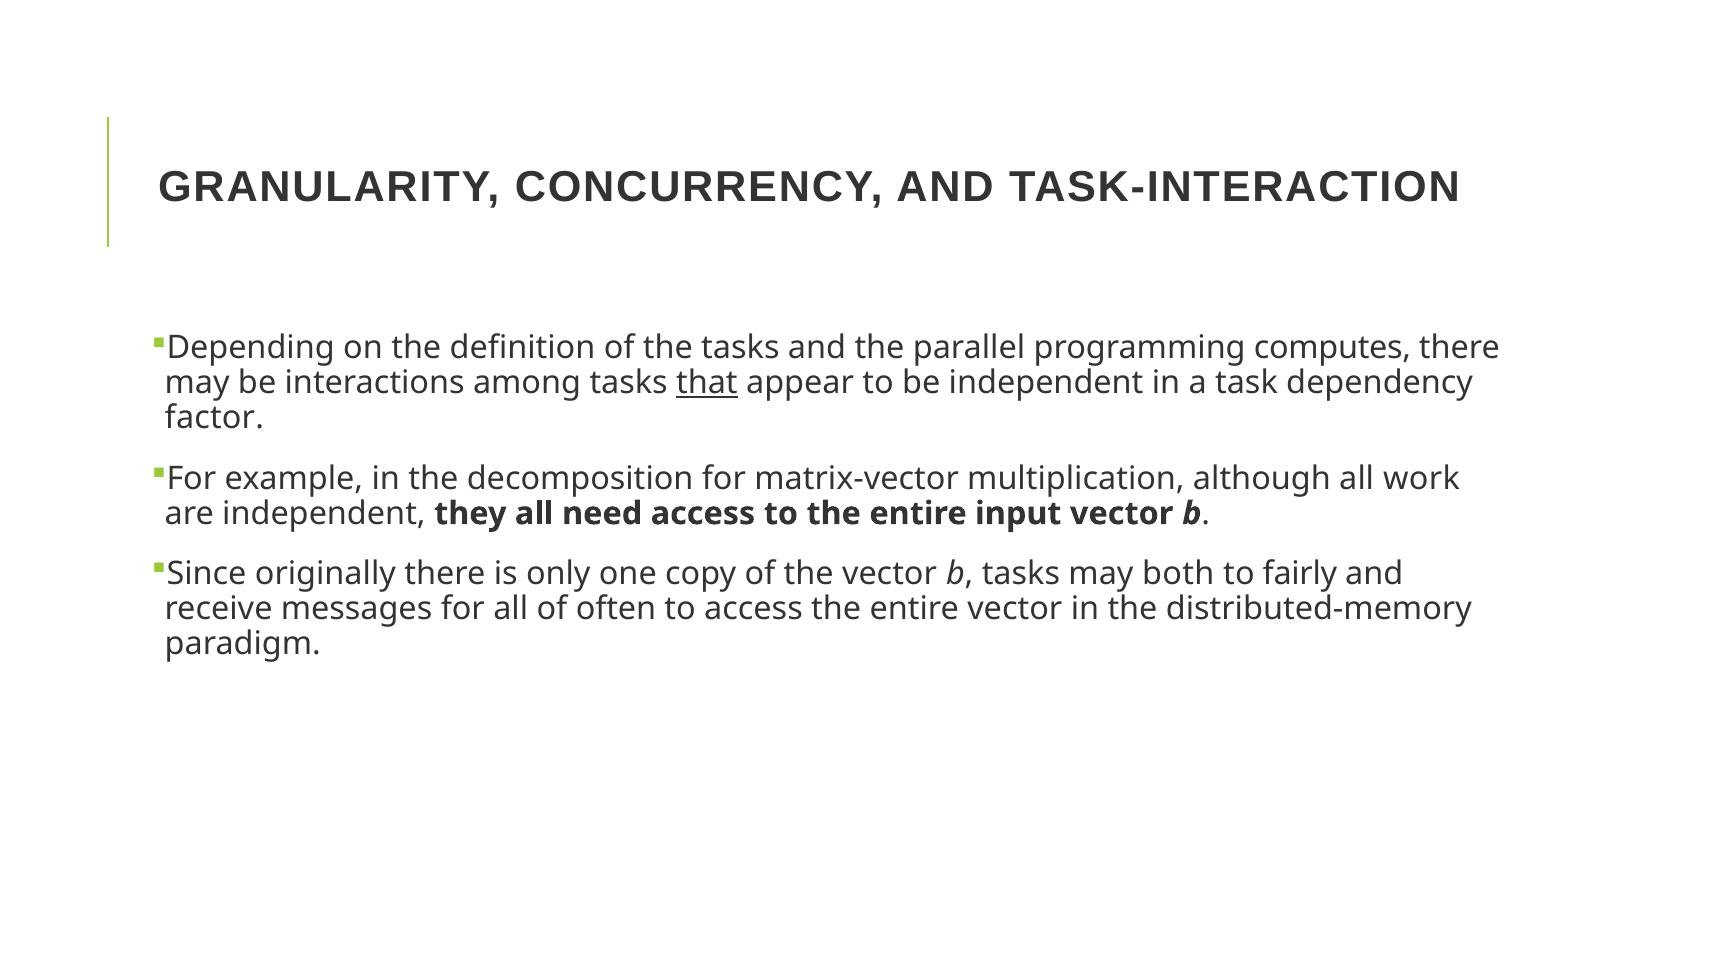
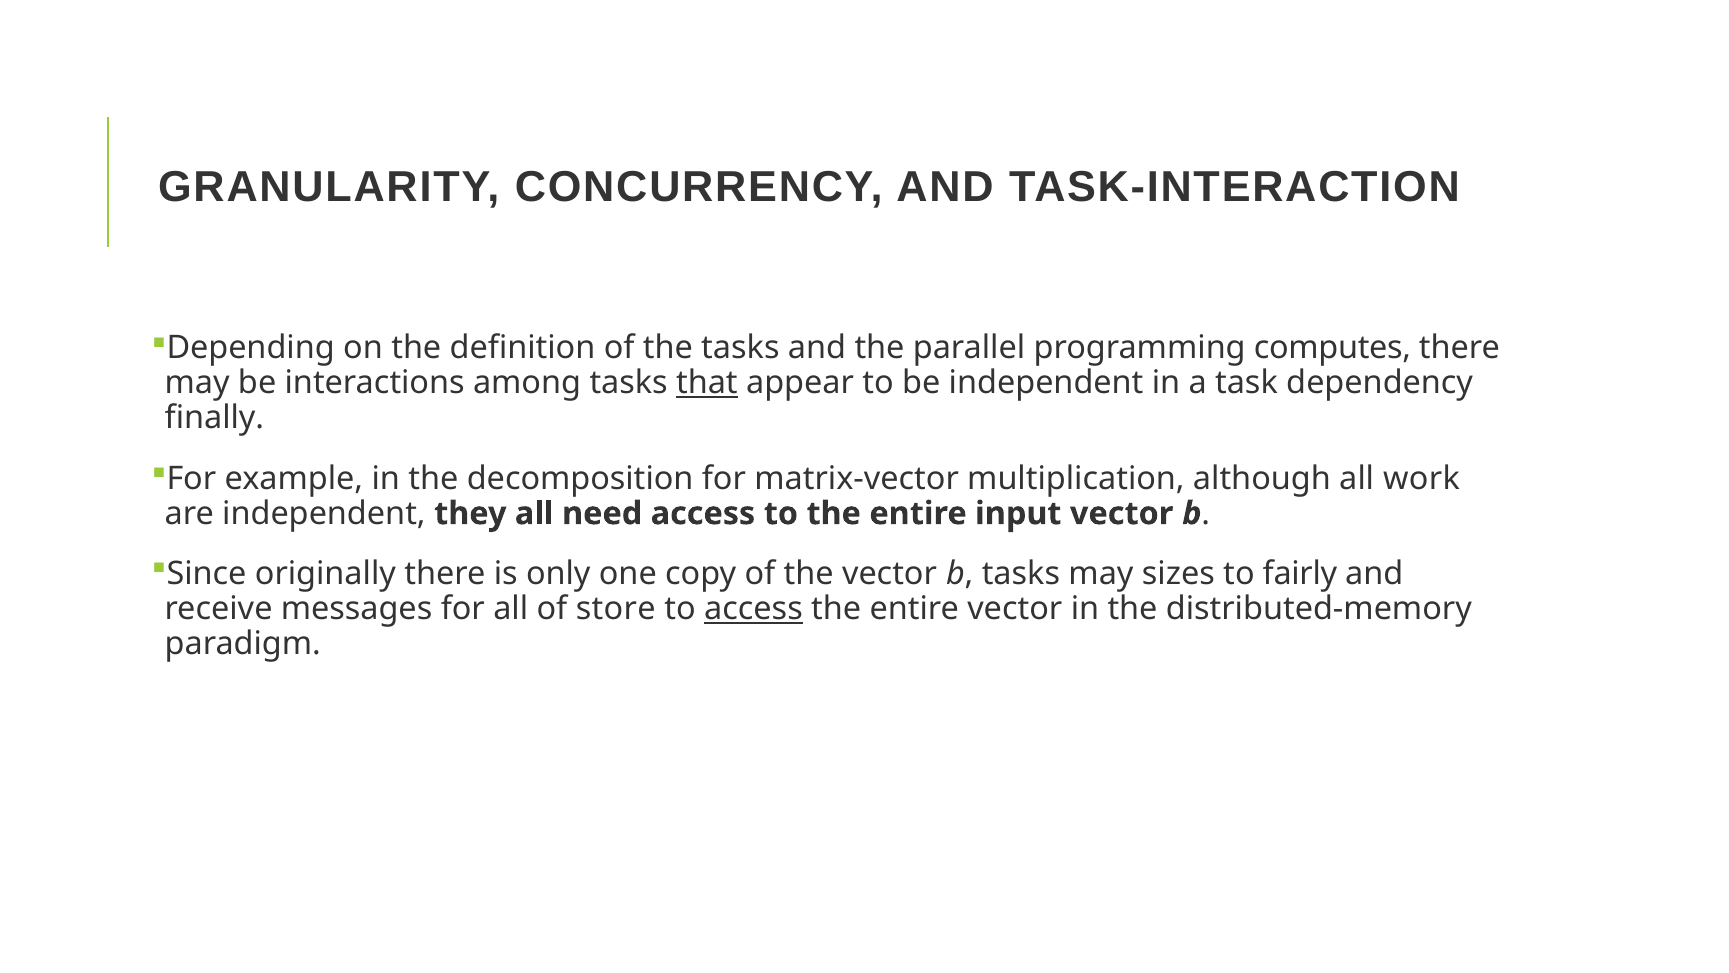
factor: factor -> finally
both: both -> sizes
often: often -> store
access at (753, 609) underline: none -> present
